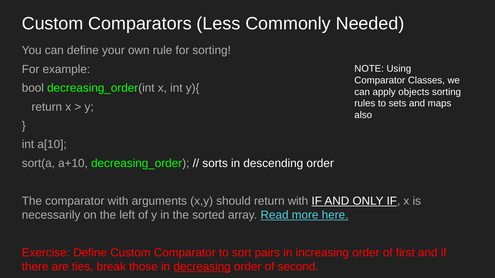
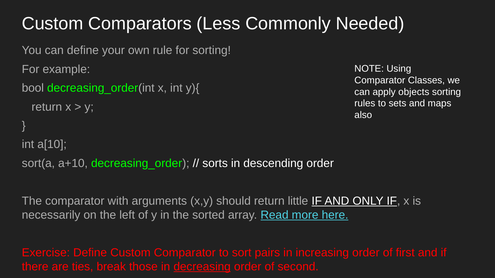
return with: with -> little
